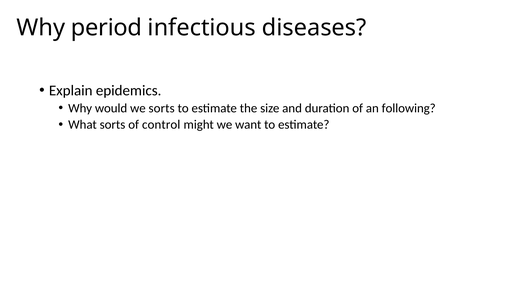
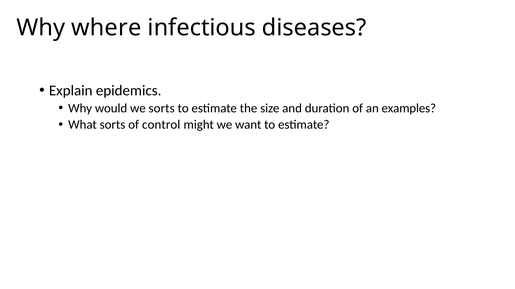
period: period -> where
following: following -> examples
